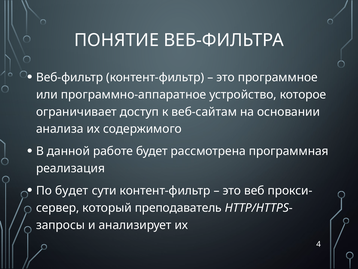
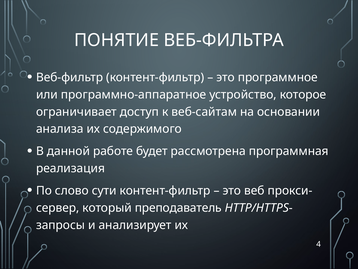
По будет: будет -> слово
